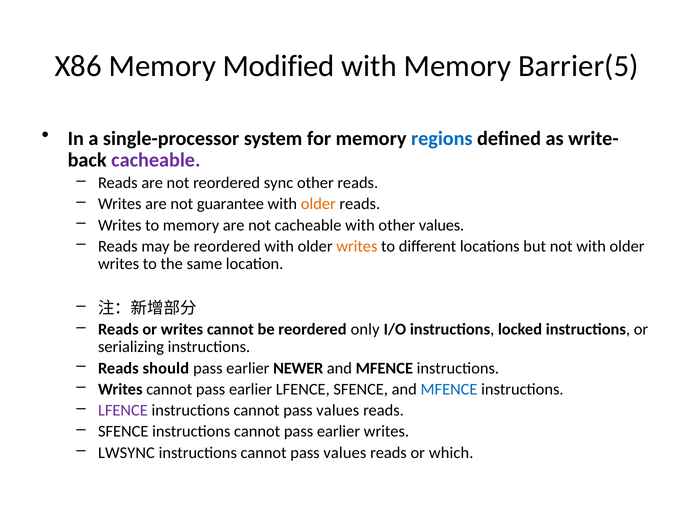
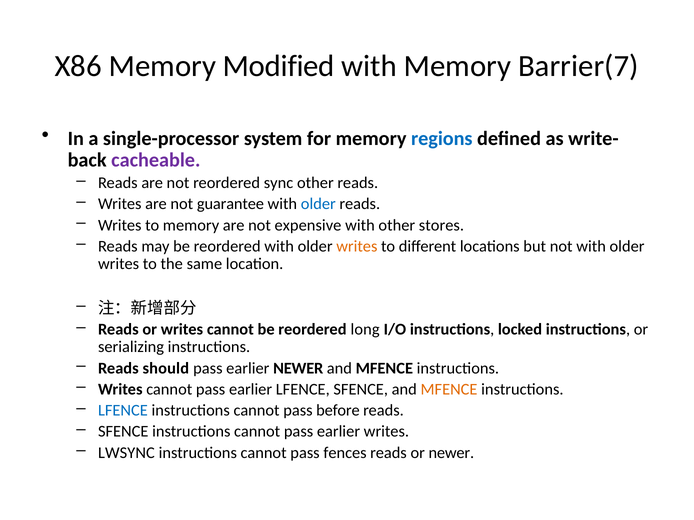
Barrier(5: Barrier(5 -> Barrier(7
older at (318, 204) colour: orange -> blue
not cacheable: cacheable -> expensive
other values: values -> stores
only: only -> long
MFENCE at (449, 390) colour: blue -> orange
LFENCE at (123, 411) colour: purple -> blue
values at (338, 411): values -> before
values at (345, 453): values -> fences
or which: which -> newer
